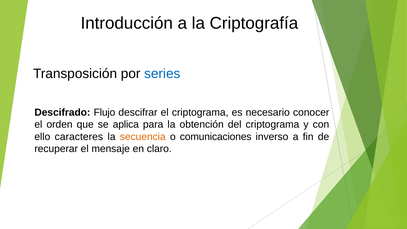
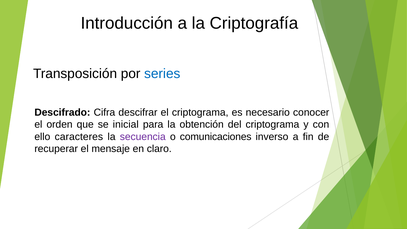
Flujo: Flujo -> Cifra
aplica: aplica -> inicial
secuencia colour: orange -> purple
